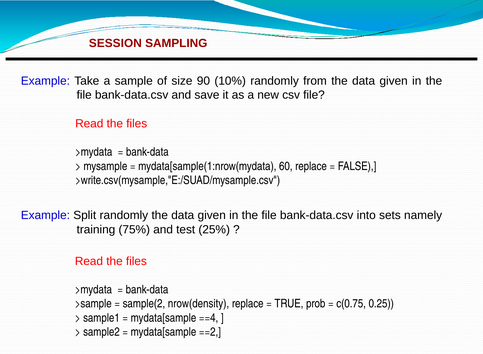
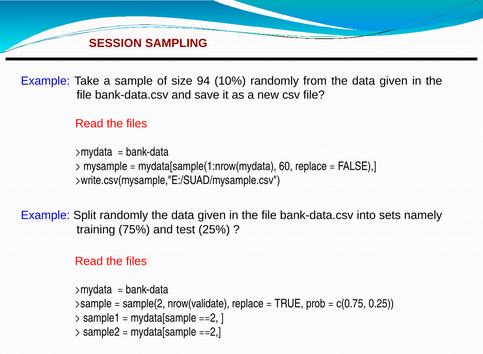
90: 90 -> 94
nrow(density: nrow(density -> nrow(validate
==4 at (209, 318): ==4 -> ==2
